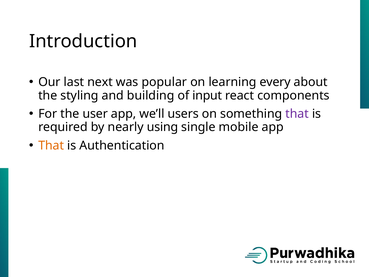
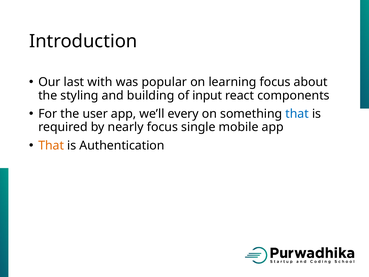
next: next -> with
learning every: every -> focus
users: users -> every
that at (297, 114) colour: purple -> blue
nearly using: using -> focus
